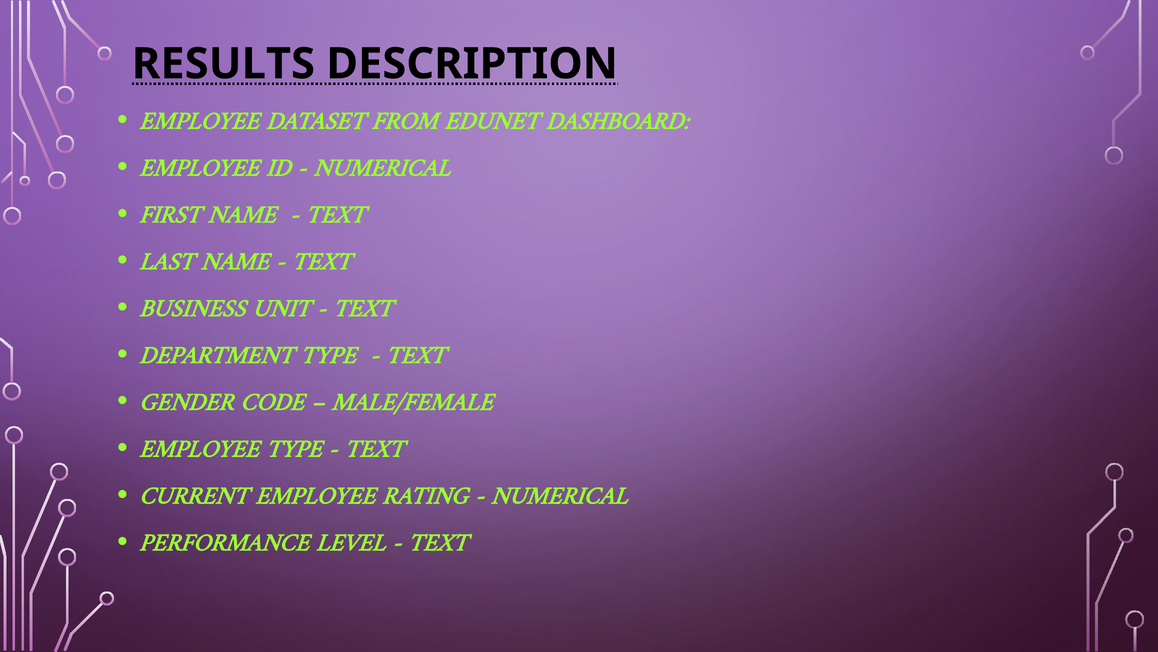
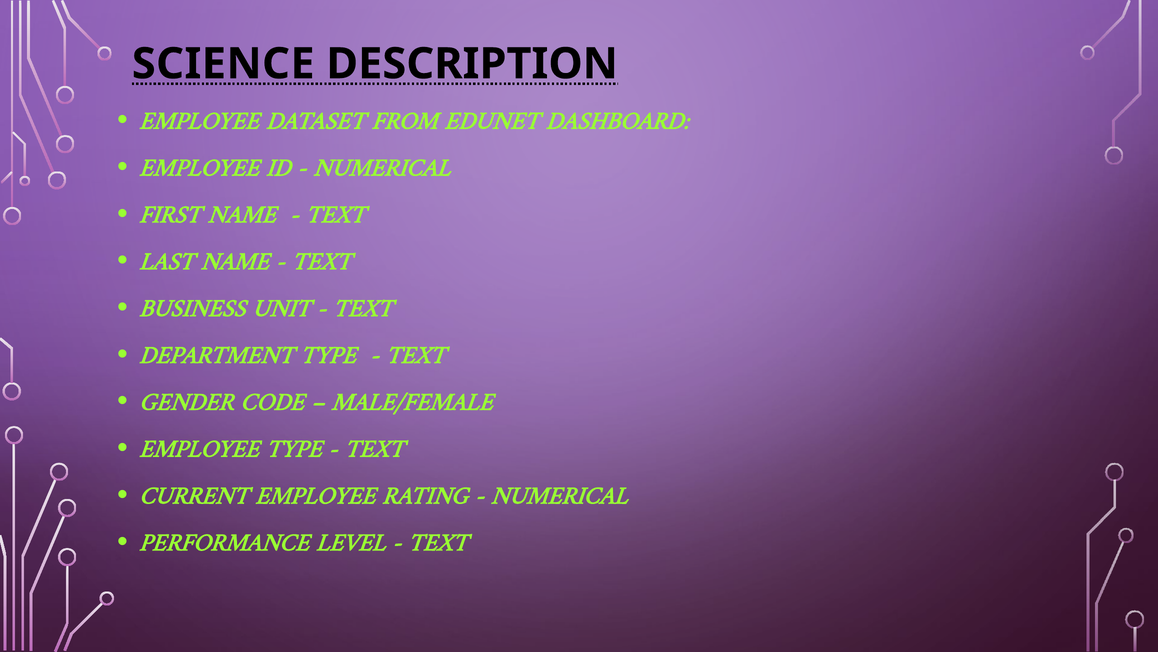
RESULTS: RESULTS -> SCIENCE
